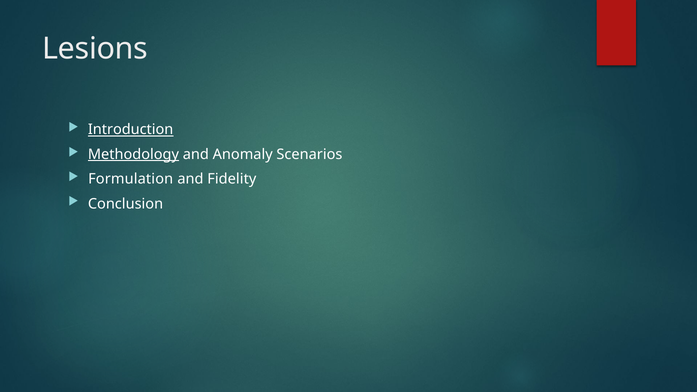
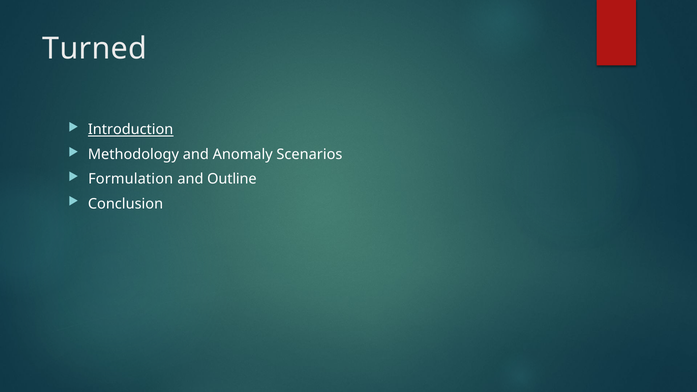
Lesions: Lesions -> Turned
Methodology underline: present -> none
Fidelity: Fidelity -> Outline
